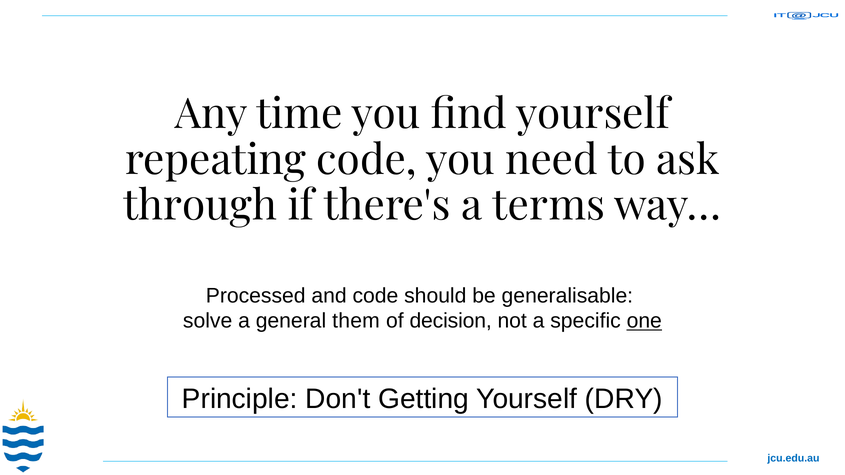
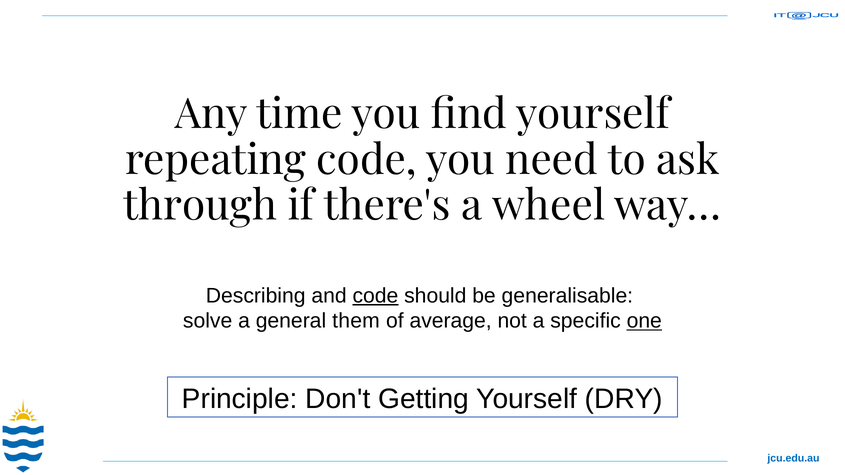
terms: terms -> wheel
Processed: Processed -> Describing
code at (375, 296) underline: none -> present
decision: decision -> average
